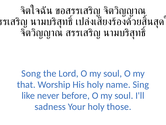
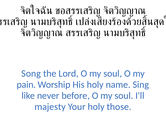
that: that -> pain
sadness: sadness -> majesty
